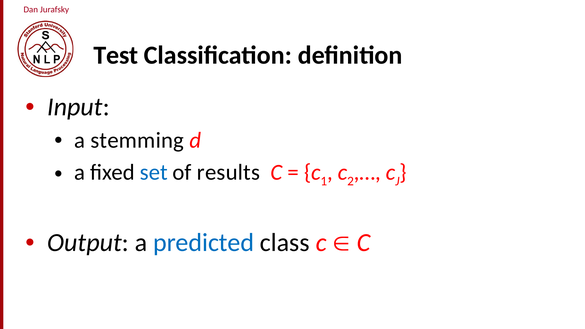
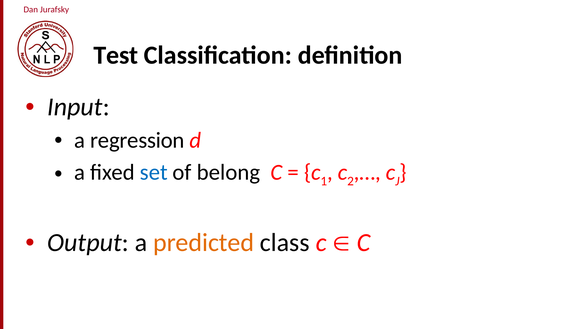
stemming: stemming -> regression
results: results -> belong
predicted colour: blue -> orange
